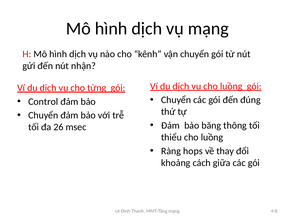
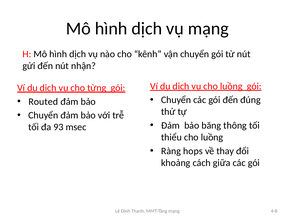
Control: Control -> Routed
26: 26 -> 93
